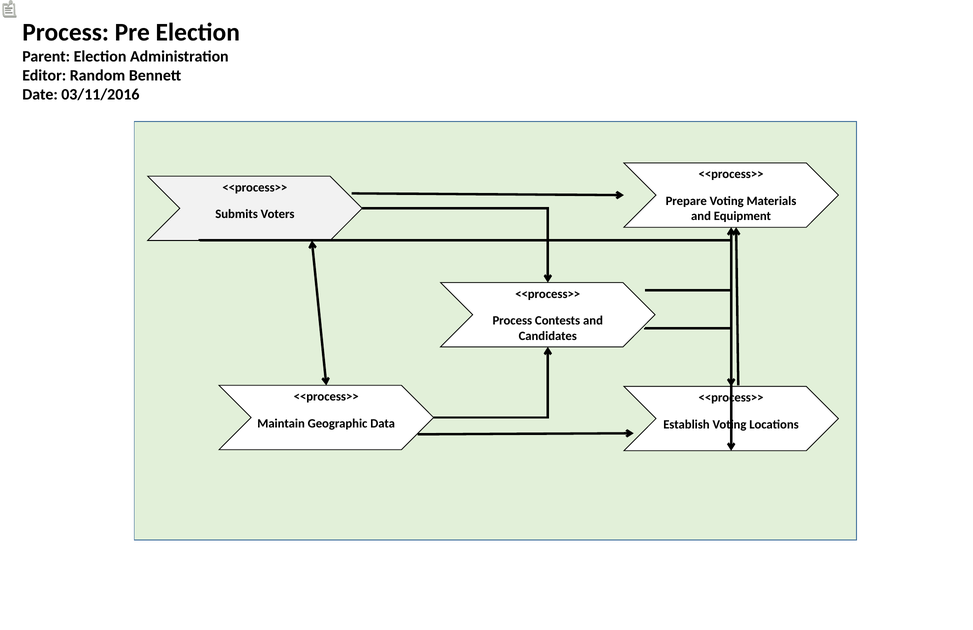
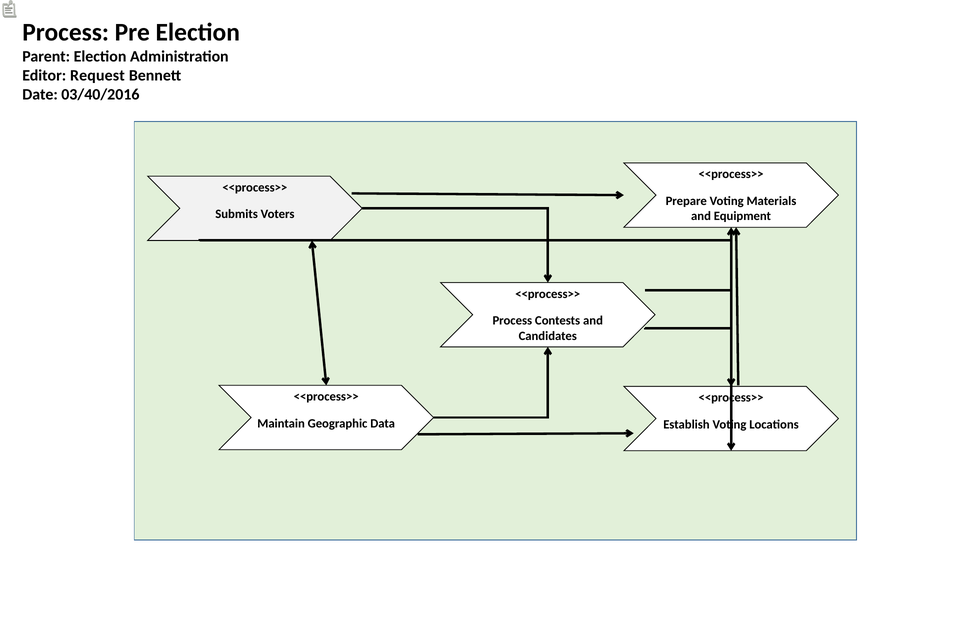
Random: Random -> Request
03/11/2016: 03/11/2016 -> 03/40/2016
